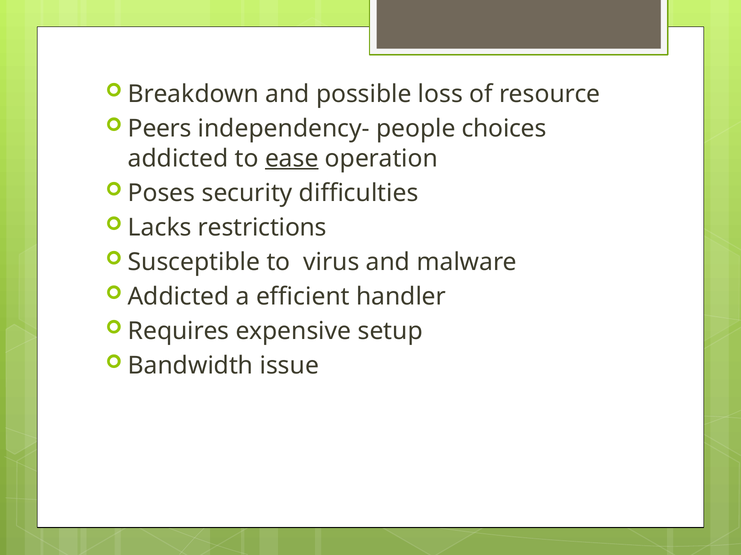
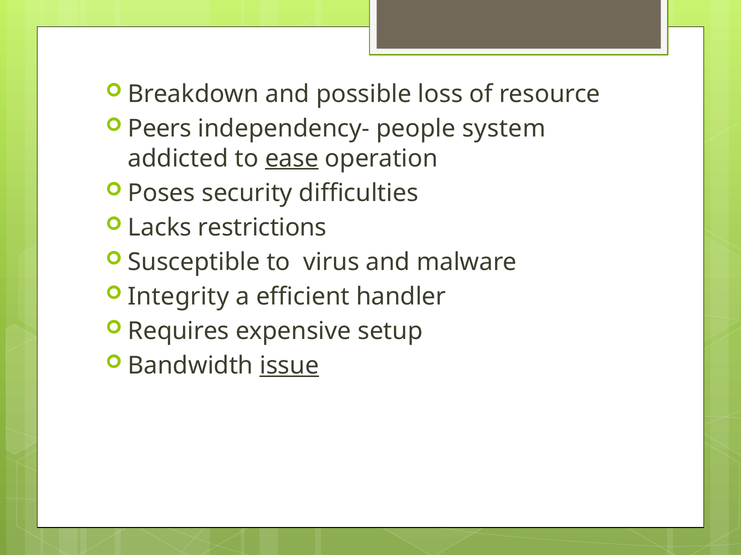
choices: choices -> system
Addicted at (179, 297): Addicted -> Integrity
issue underline: none -> present
